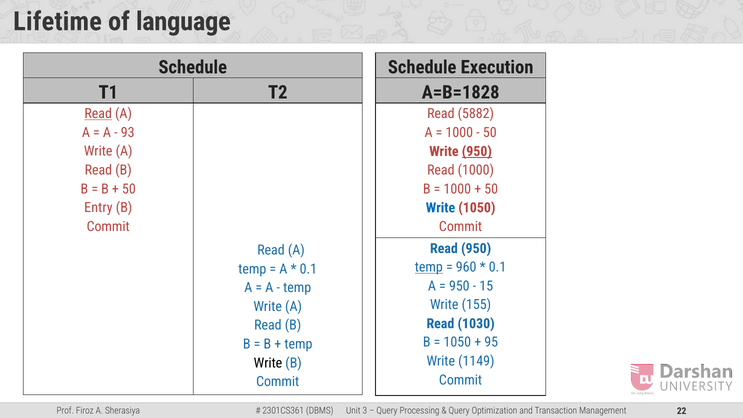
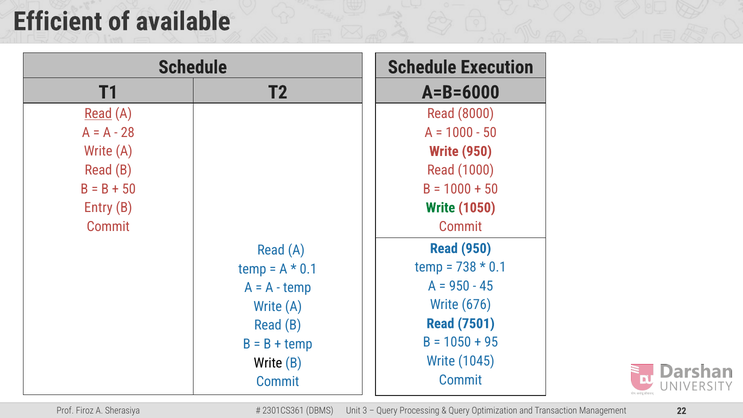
Lifetime: Lifetime -> Efficient
language: language -> available
A=B=1828: A=B=1828 -> A=B=6000
5882: 5882 -> 8000
93: 93 -> 28
950 at (477, 151) underline: present -> none
Write at (440, 208) colour: blue -> green
temp at (429, 267) underline: present -> none
960: 960 -> 738
15: 15 -> 45
155: 155 -> 676
1030: 1030 -> 7501
1149: 1149 -> 1045
